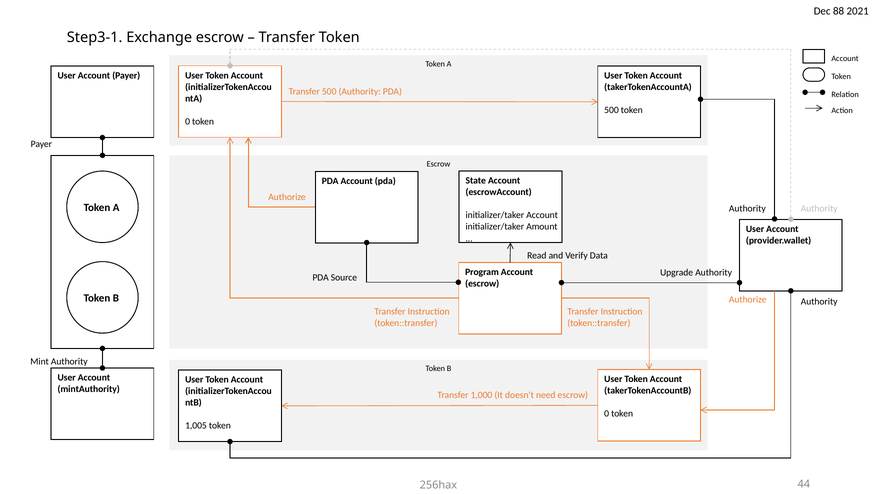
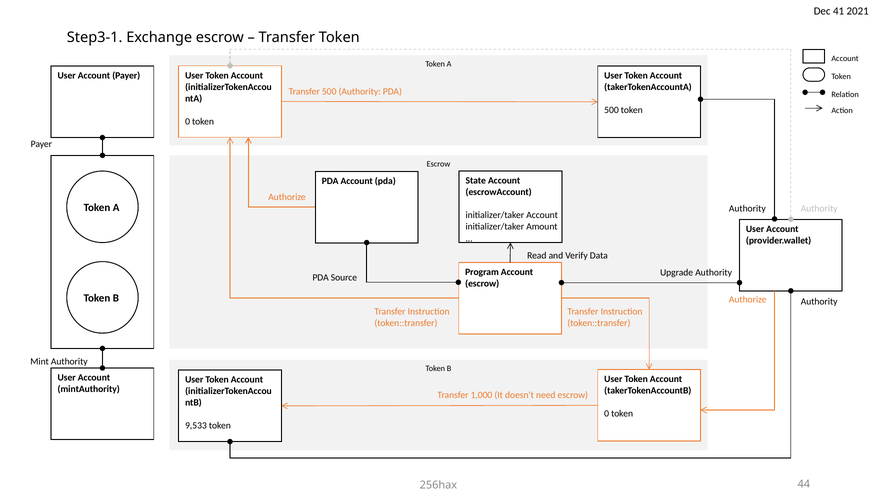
88: 88 -> 41
1,005: 1,005 -> 9,533
